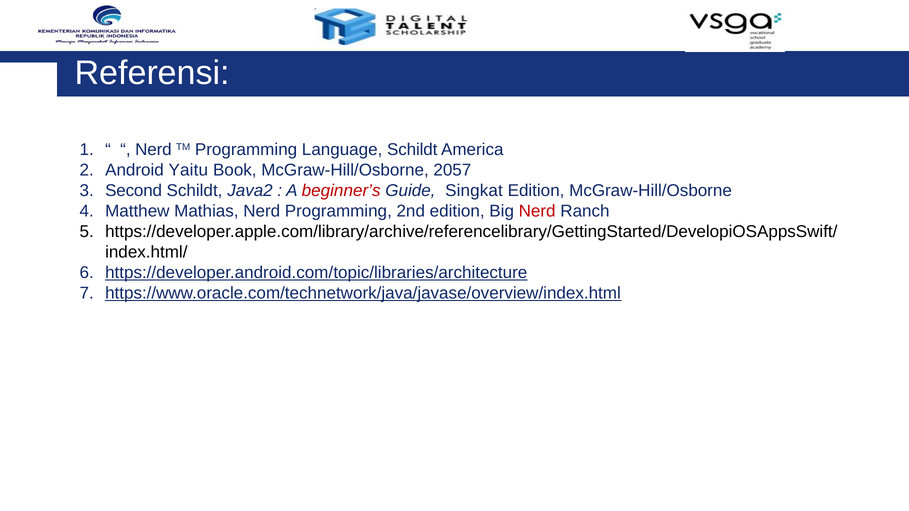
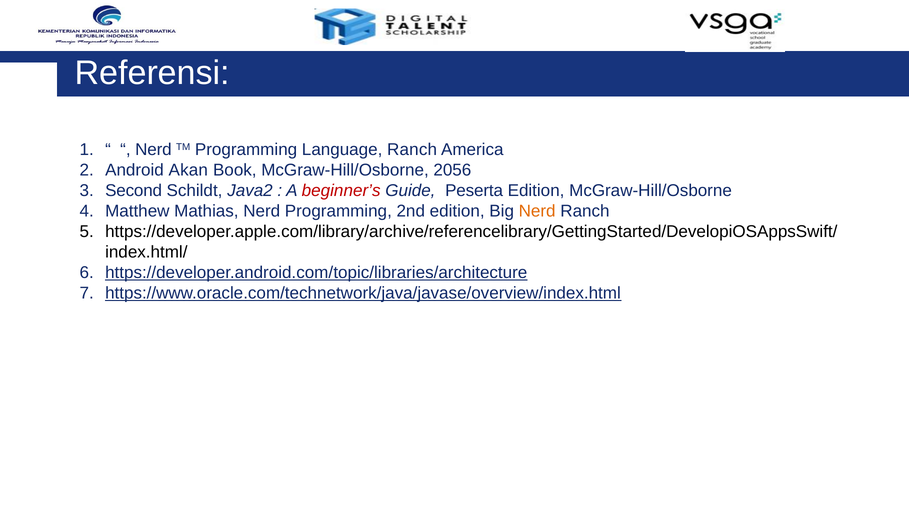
Language Schildt: Schildt -> Ranch
Yaitu: Yaitu -> Akan
2057: 2057 -> 2056
Singkat: Singkat -> Peserta
Nerd at (537, 211) colour: red -> orange
